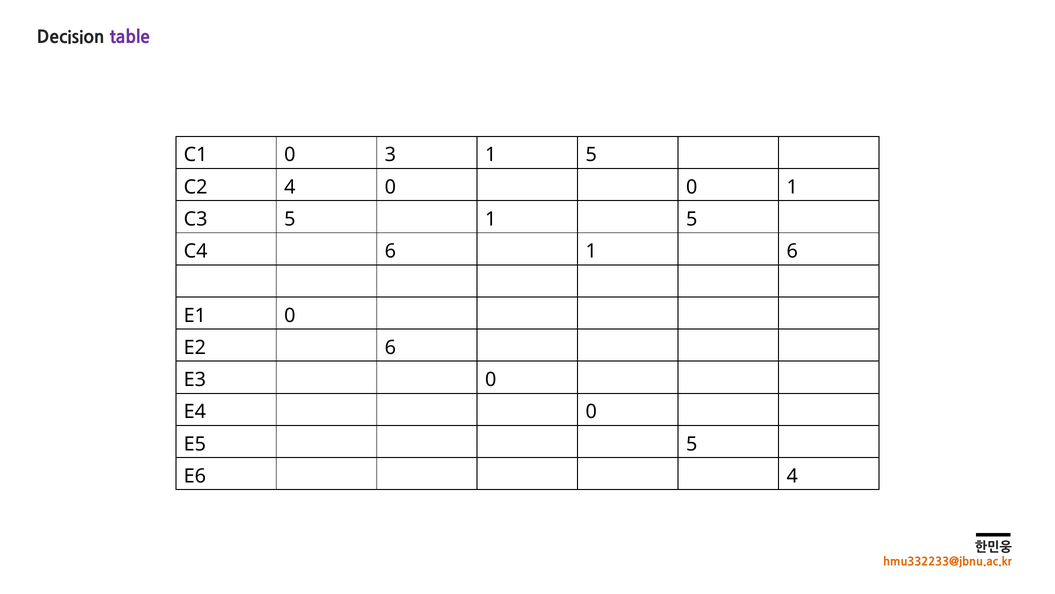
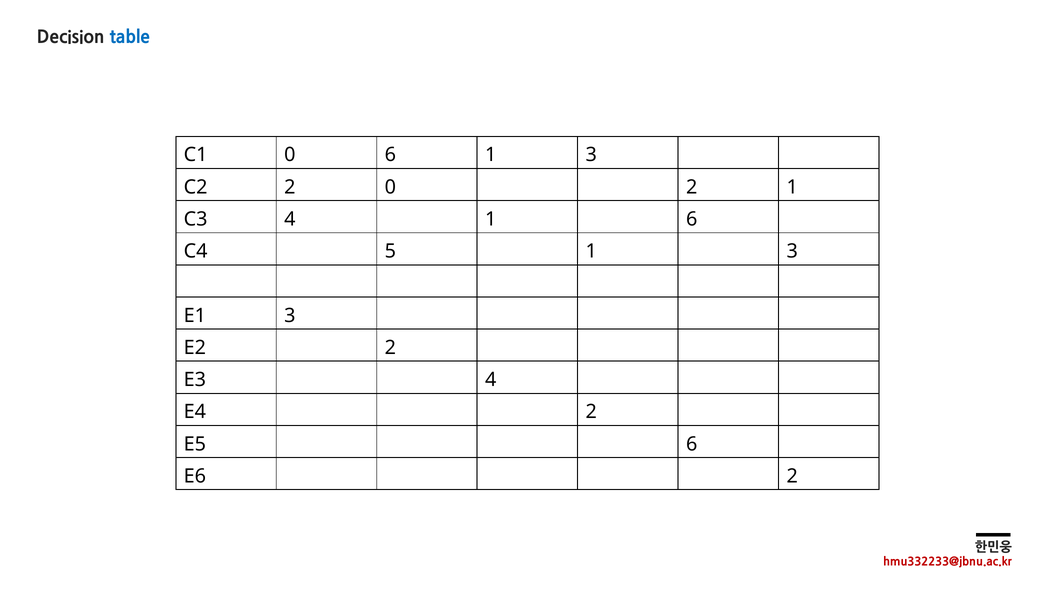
table colour: purple -> blue
0 3: 3 -> 6
5 at (591, 155): 5 -> 3
C2 4: 4 -> 2
0 0: 0 -> 2
C3 5: 5 -> 4
5 at (692, 219): 5 -> 6
C4 6: 6 -> 5
6 at (792, 251): 6 -> 3
E1 0: 0 -> 3
E2 6: 6 -> 2
E3 0: 0 -> 4
E4 0: 0 -> 2
E5 5: 5 -> 6
E6 4: 4 -> 2
hmu332233@jbnu.ac.kr colour: orange -> red
